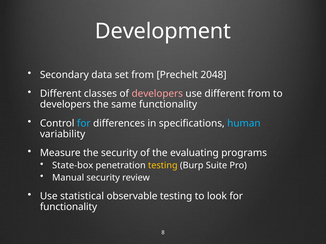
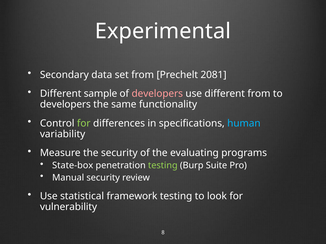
Development: Development -> Experimental
2048: 2048 -> 2081
classes: classes -> sample
for at (84, 124) colour: light blue -> light green
testing at (163, 166) colour: yellow -> light green
observable: observable -> framework
functionality at (69, 207): functionality -> vulnerability
